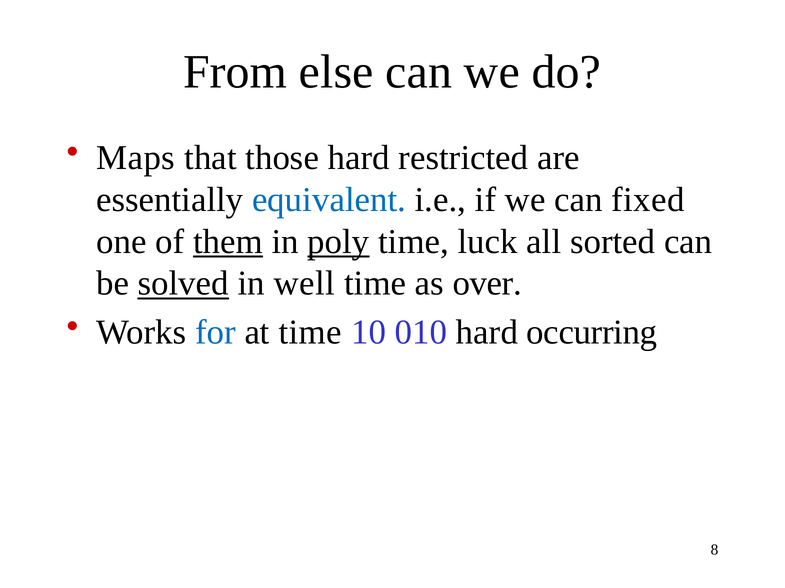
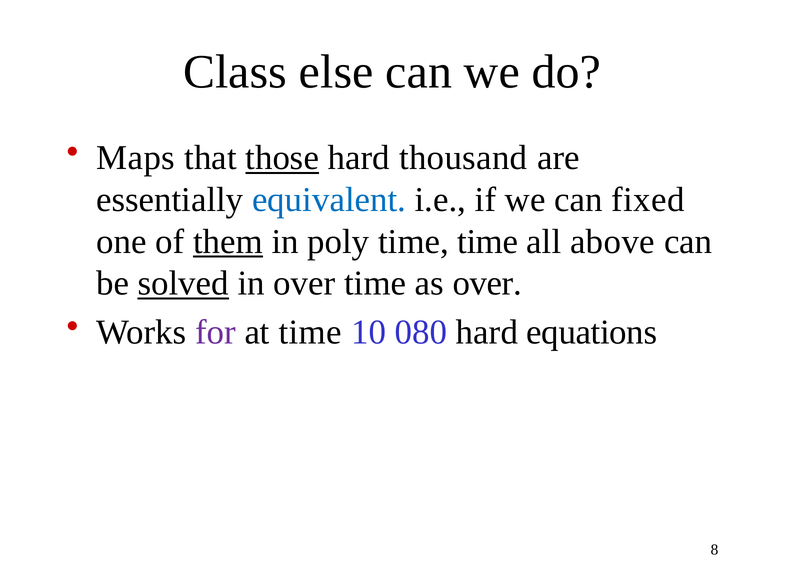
From: From -> Class
those underline: none -> present
restricted: restricted -> thousand
poly underline: present -> none
time luck: luck -> time
sorted: sorted -> above
in well: well -> over
for colour: blue -> purple
010: 010 -> 080
occurring: occurring -> equations
